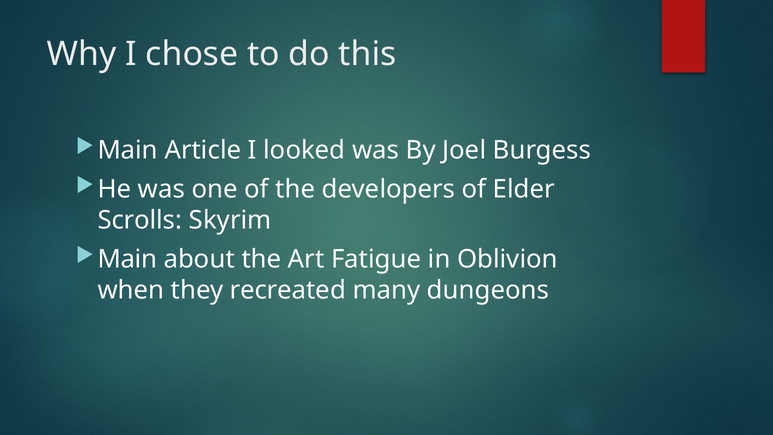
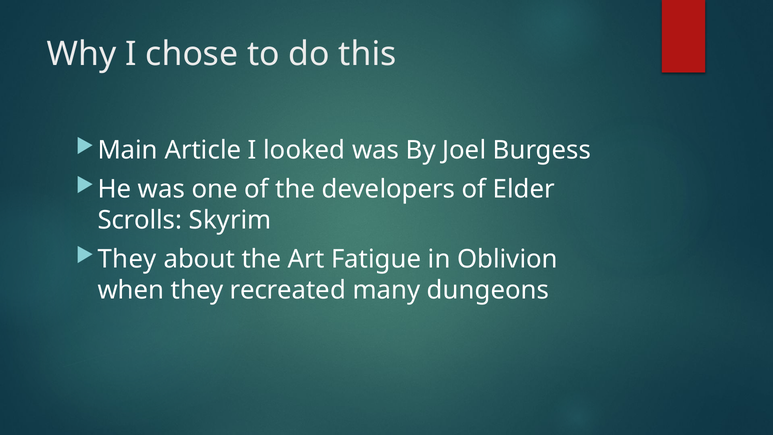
Main at (127, 259): Main -> They
